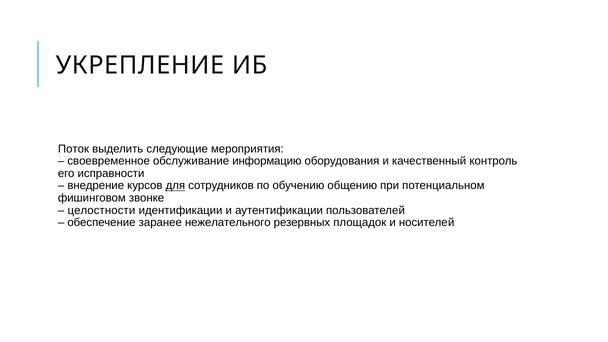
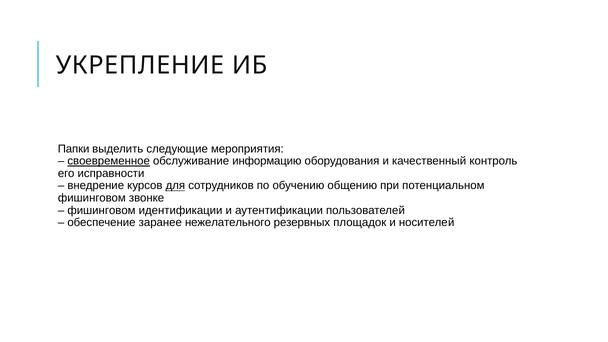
Поток: Поток -> Папки
своевременное underline: none -> present
целостности at (101, 210): целостности -> фишинговом
